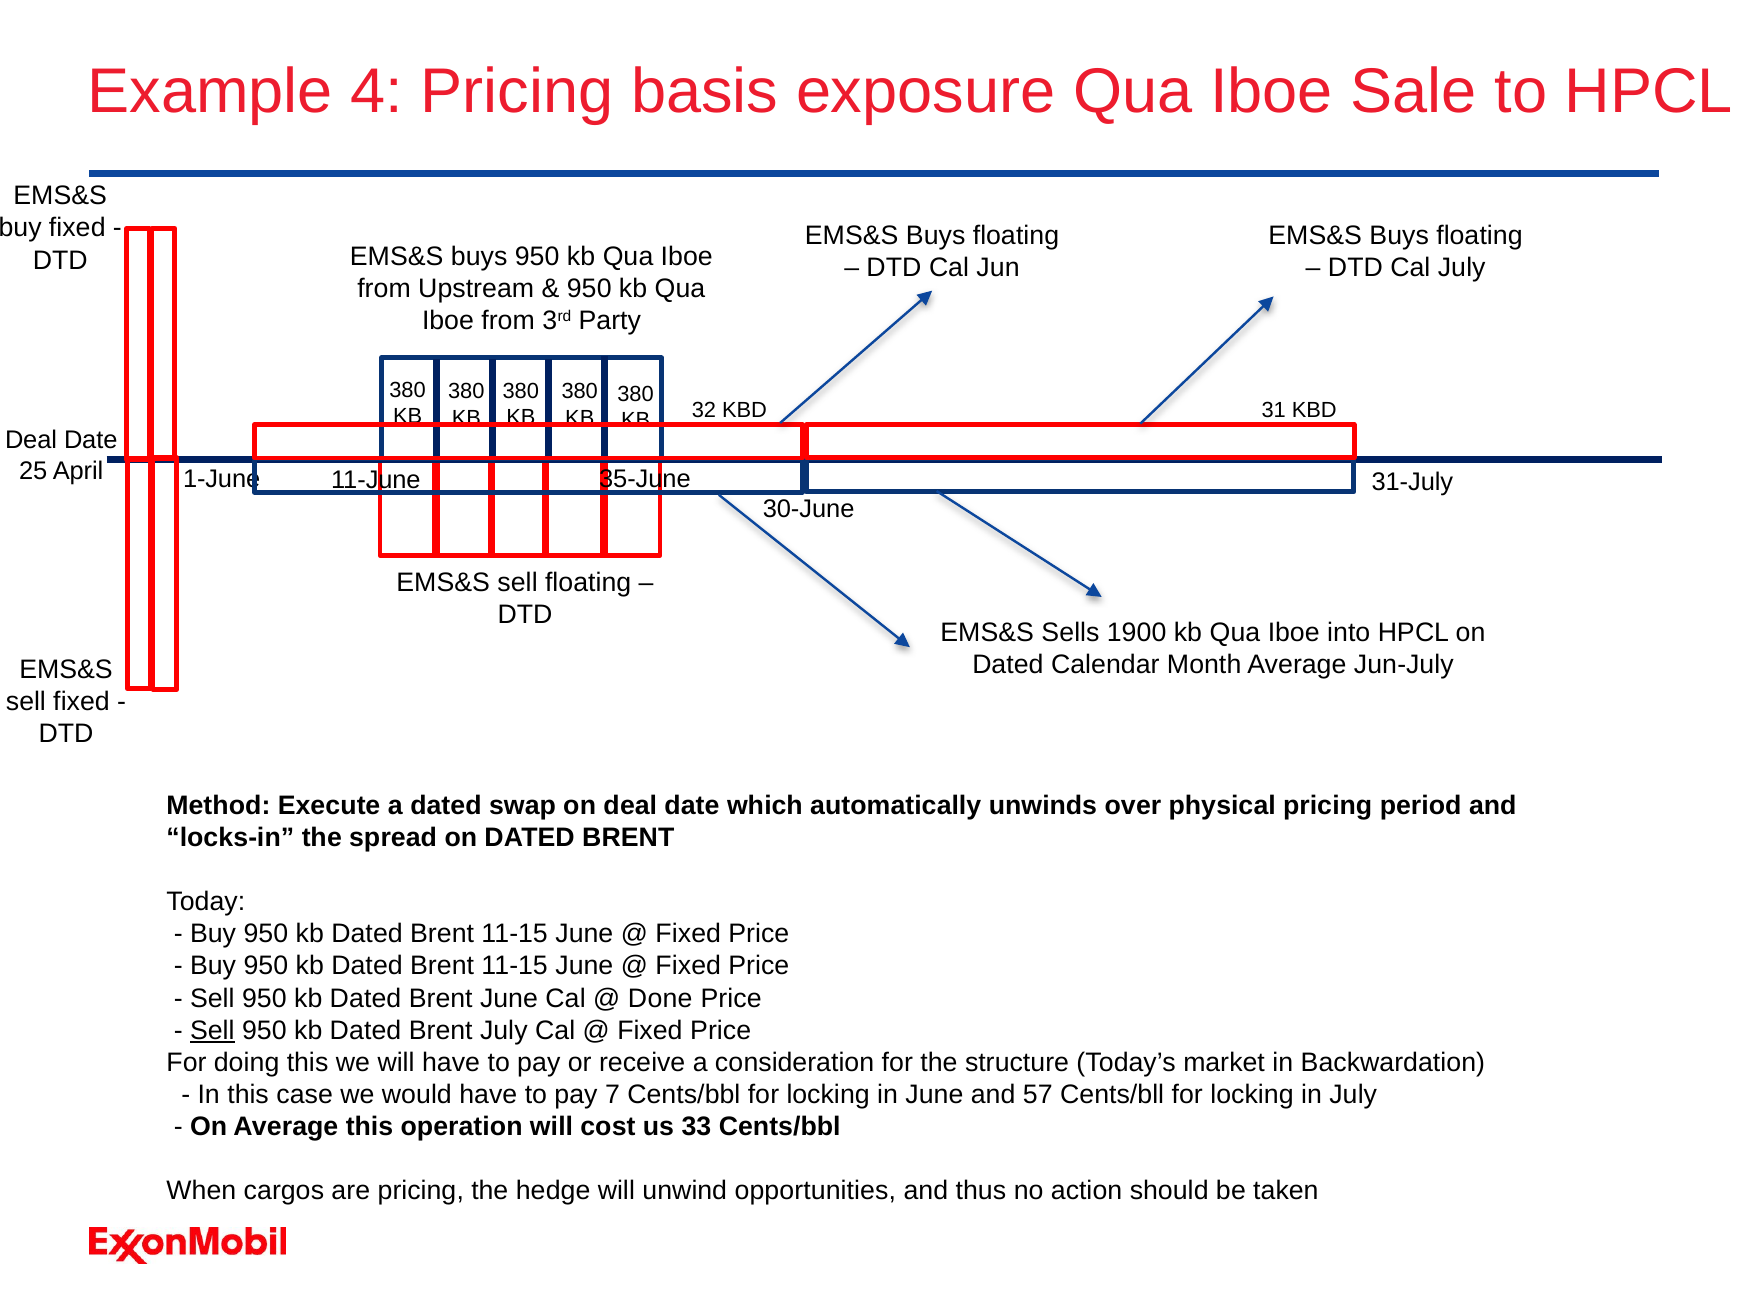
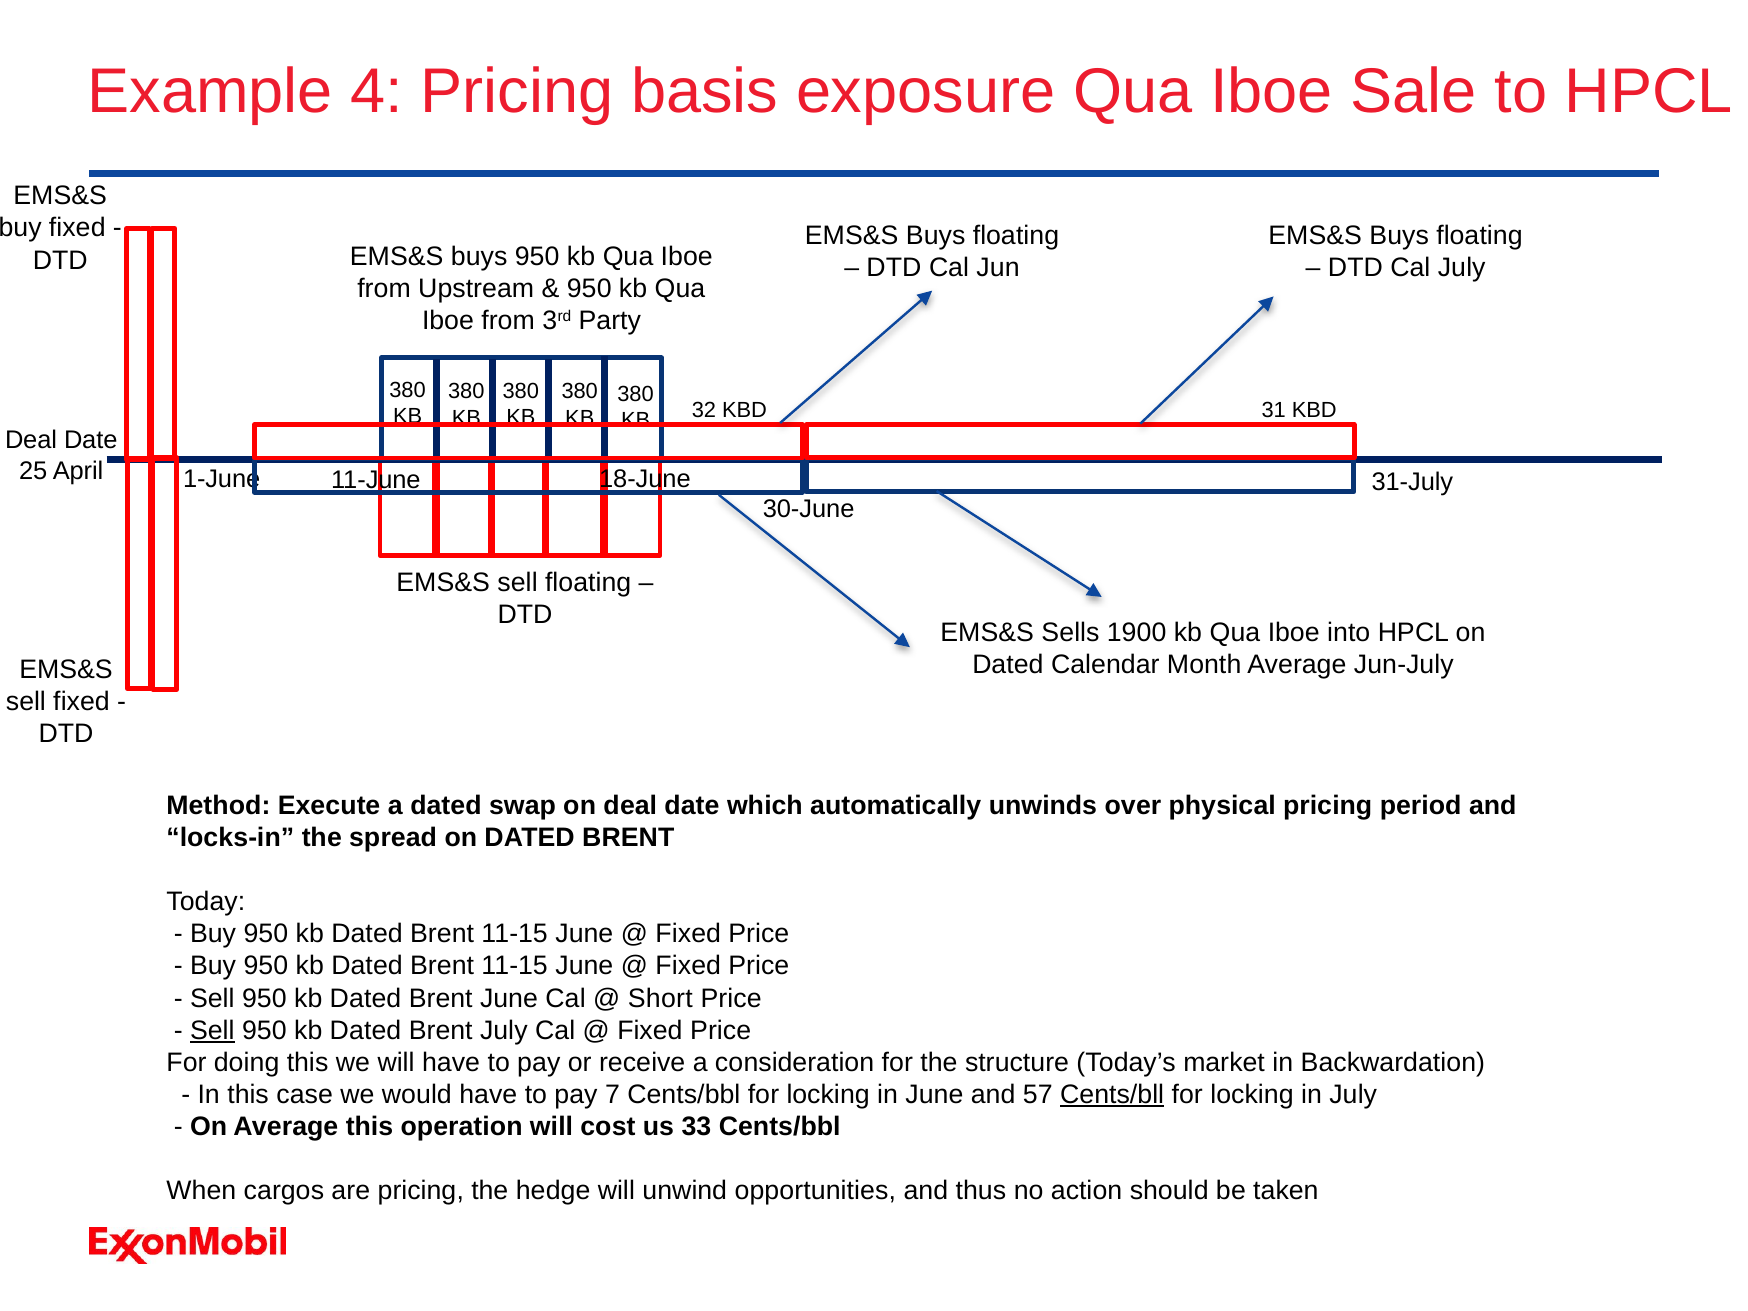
35-June: 35-June -> 18-June
Done: Done -> Short
Cents/bll underline: none -> present
